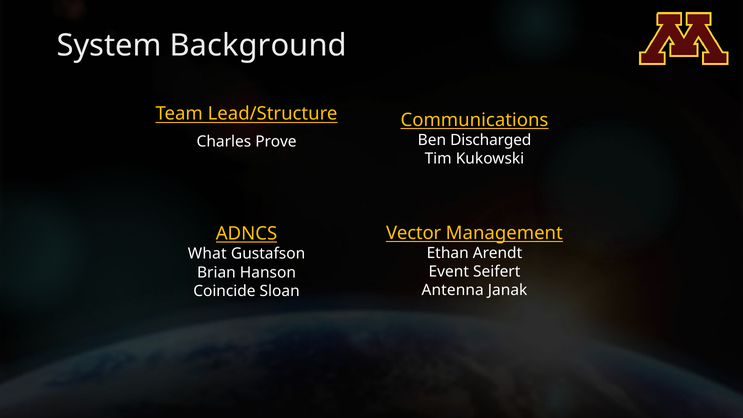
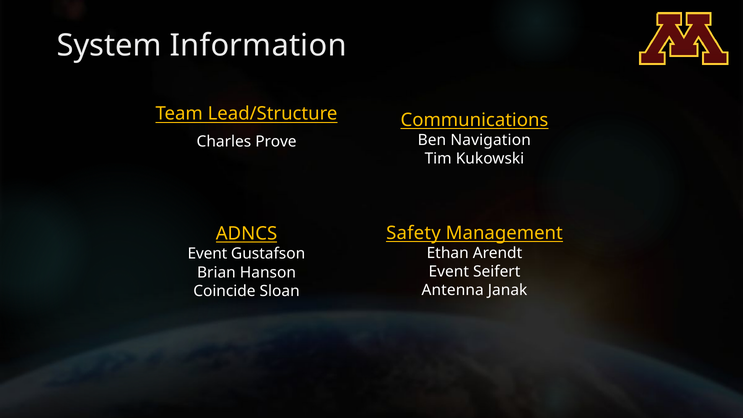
Background: Background -> Information
Discharged: Discharged -> Navigation
Vector: Vector -> Safety
What at (207, 254): What -> Event
